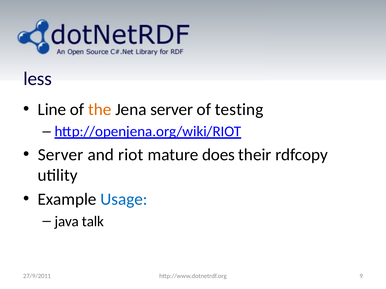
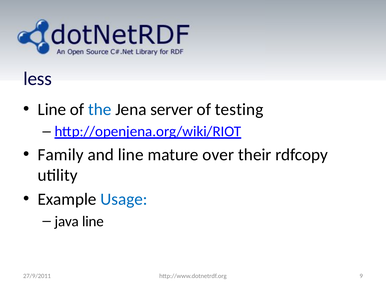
the colour: orange -> blue
Server at (61, 155): Server -> Family
and riot: riot -> line
does: does -> over
java talk: talk -> line
